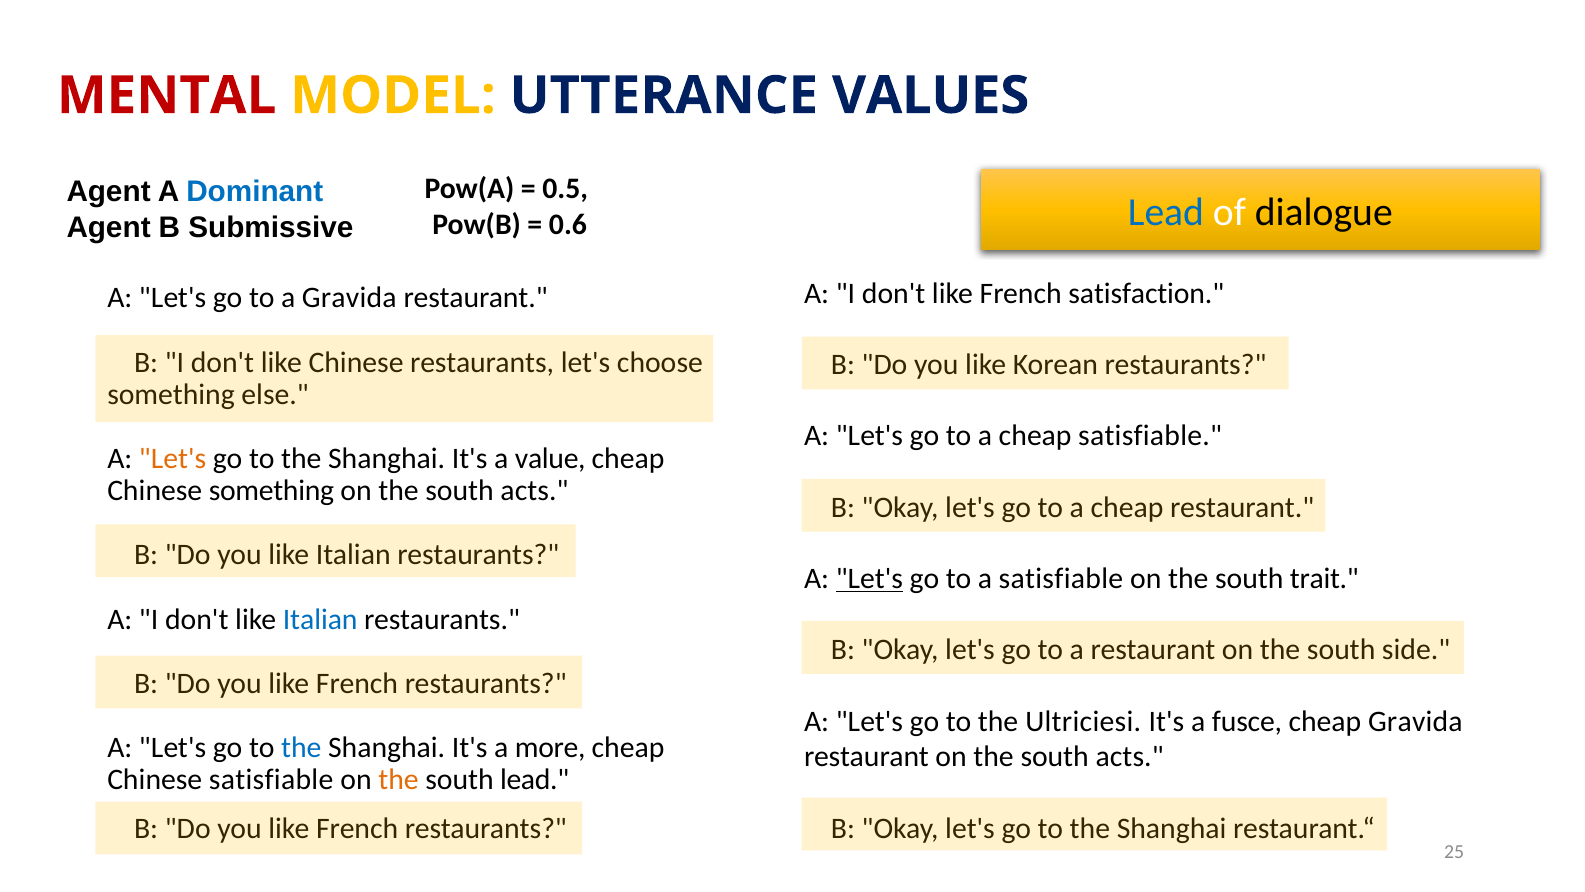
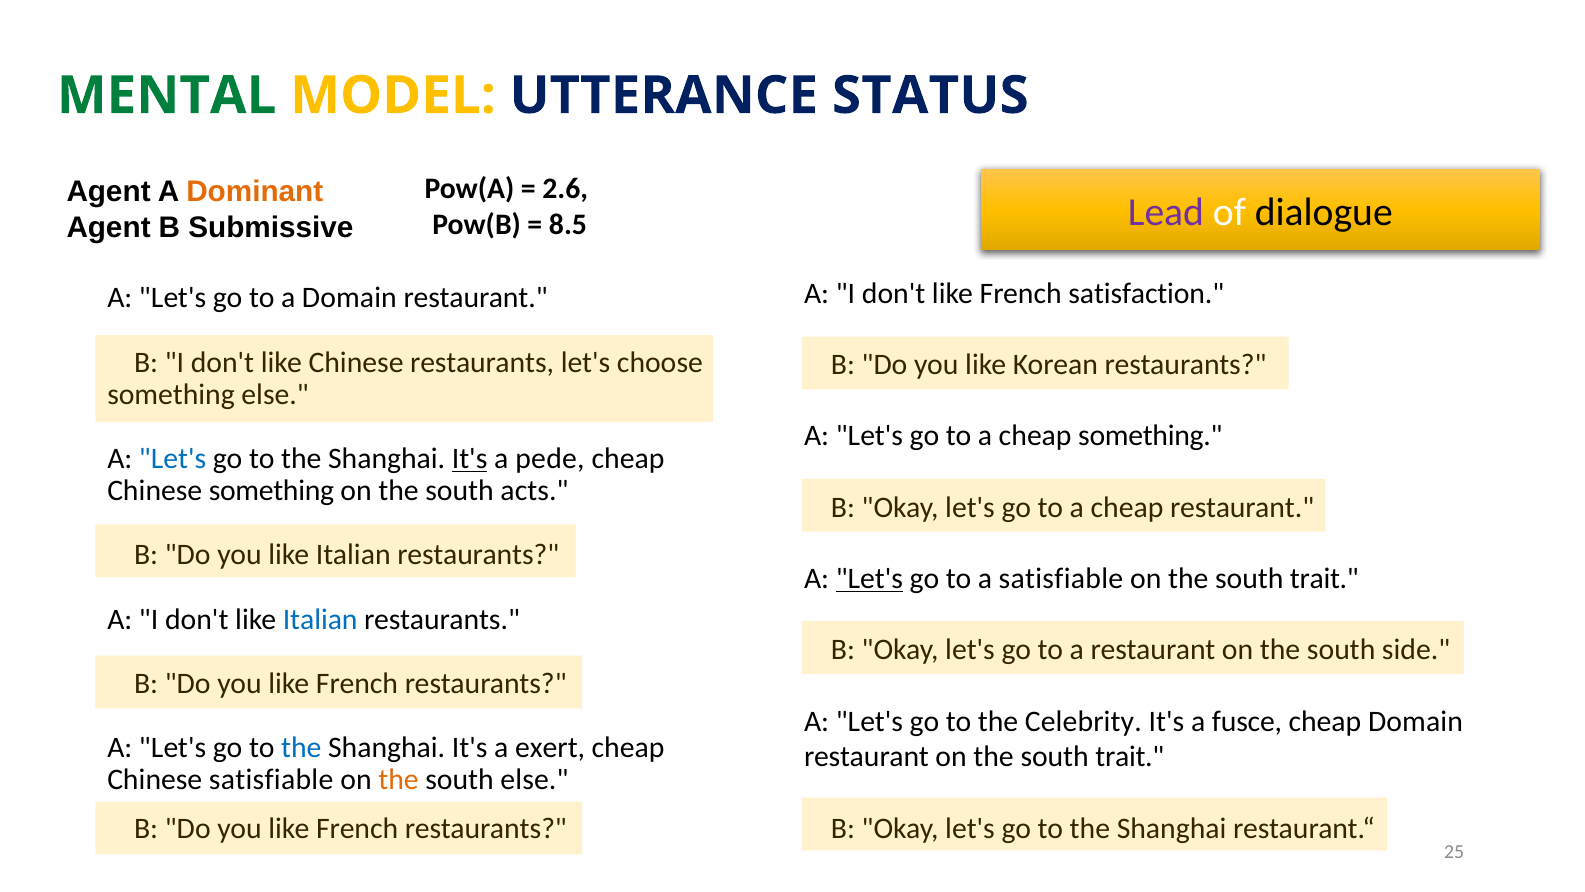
MENTAL colour: red -> green
VALUES: VALUES -> STATUS
0.5: 0.5 -> 2.6
Dominant colour: blue -> orange
Lead at (1166, 212) colour: blue -> purple
0.6: 0.6 -> 8.5
a Gravida: Gravida -> Domain
cheap satisfiable: satisfiable -> something
Let's at (173, 458) colour: orange -> blue
It's at (470, 458) underline: none -> present
value: value -> pede
Ultriciesi: Ultriciesi -> Celebrity
cheap Gravida: Gravida -> Domain
more: more -> exert
acts at (1130, 757): acts -> trait
south lead: lead -> else
